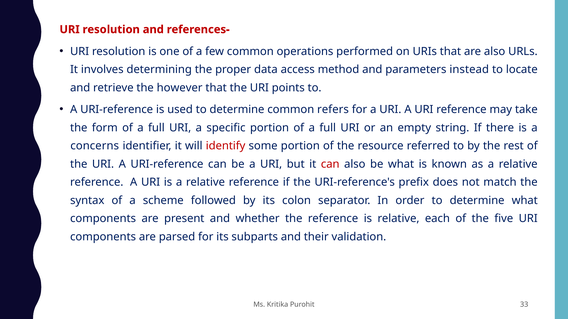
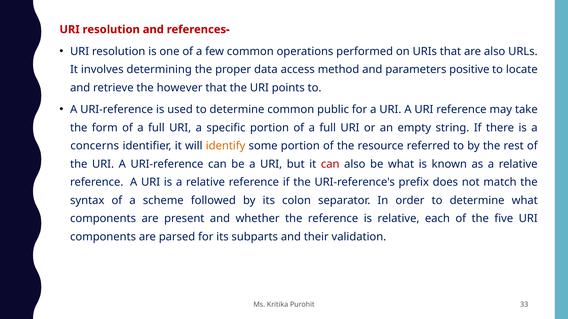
instead: instead -> positive
refers: refers -> public
identify colour: red -> orange
